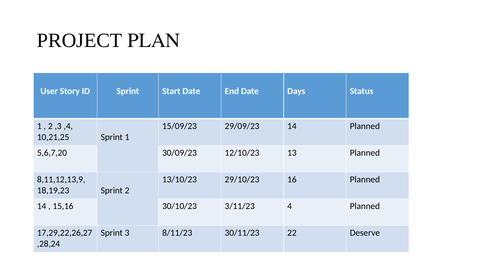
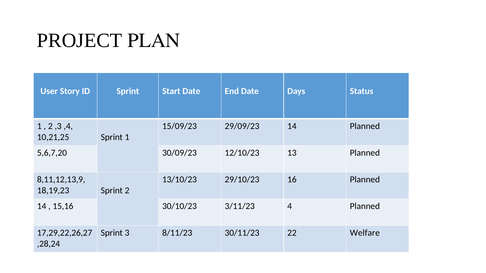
Deserve: Deserve -> Welfare
